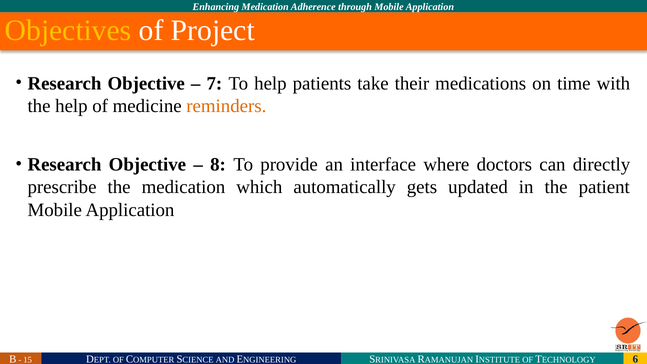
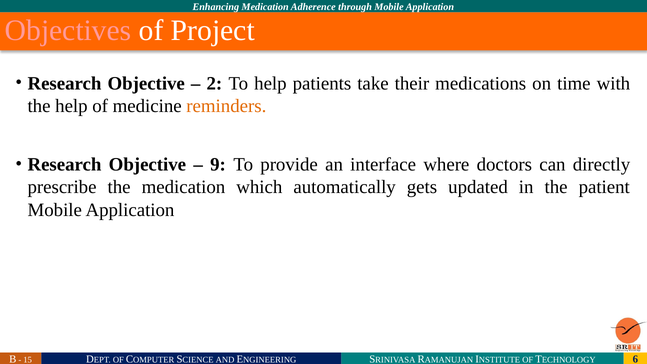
Objectives colour: yellow -> pink
7: 7 -> 2
8: 8 -> 9
